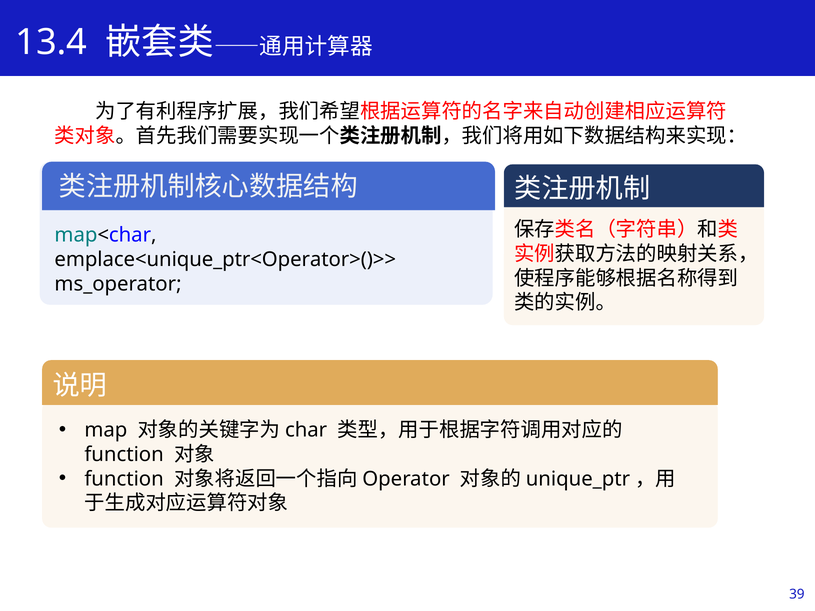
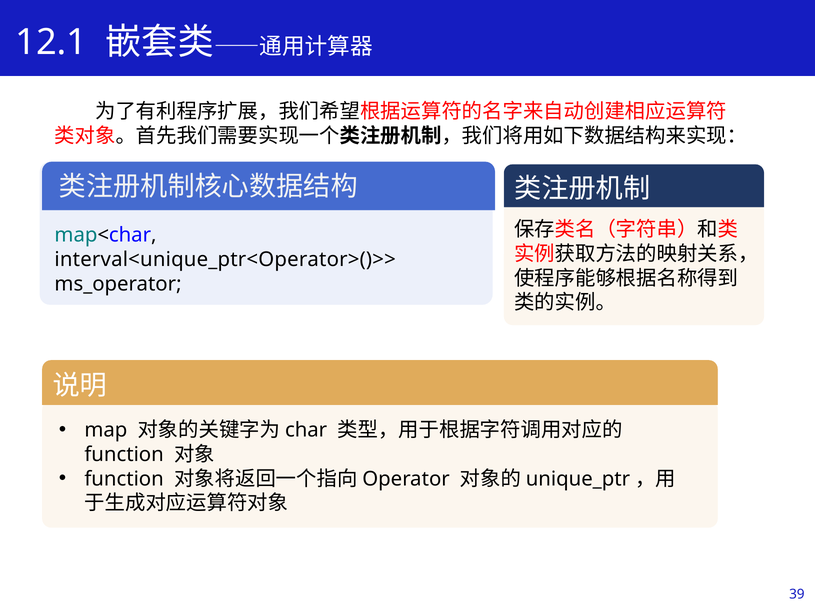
13.4: 13.4 -> 12.1
emplace<unique_ptr<Operator>()>>: emplace<unique_ptr<Operator>()>> -> interval<unique_ptr<Operator>()>>
